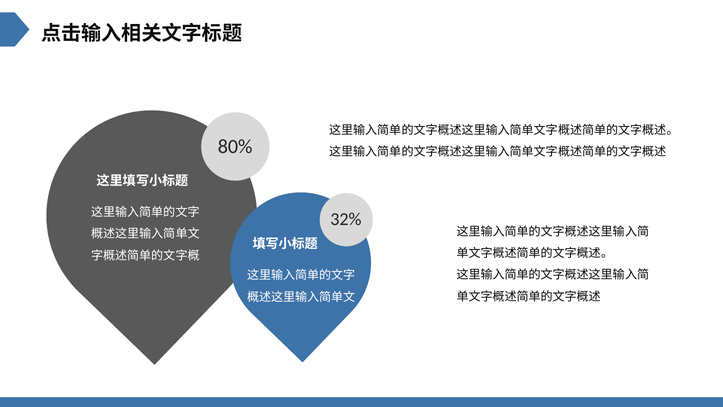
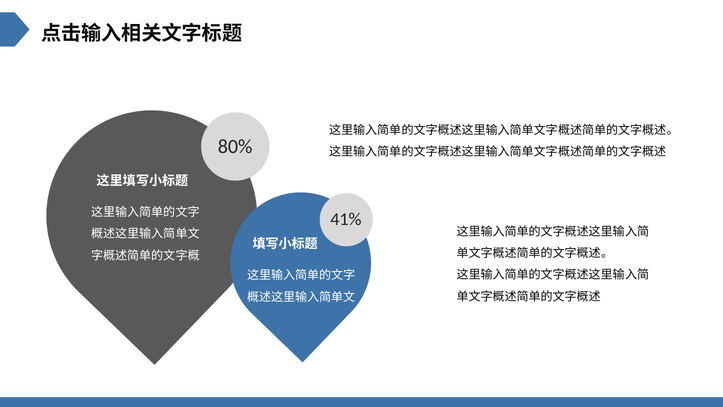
32%: 32% -> 41%
